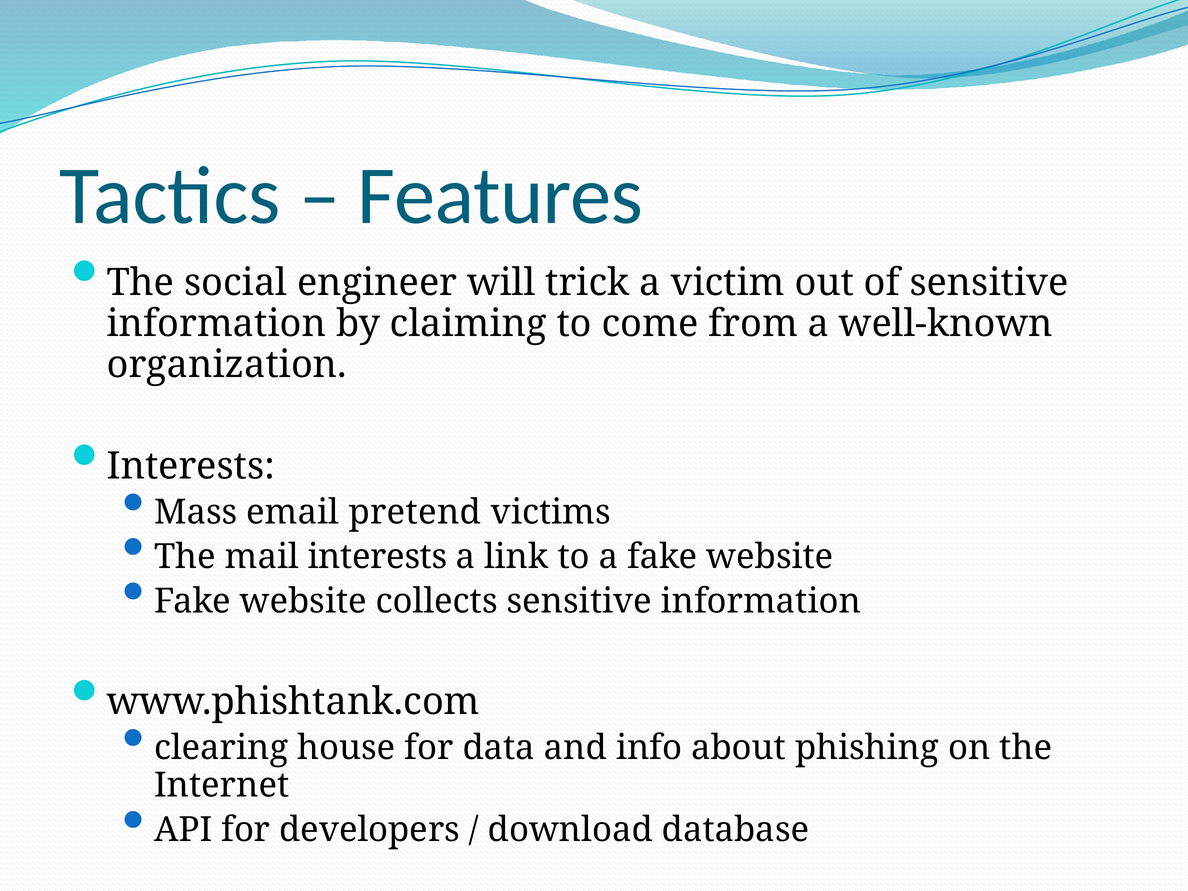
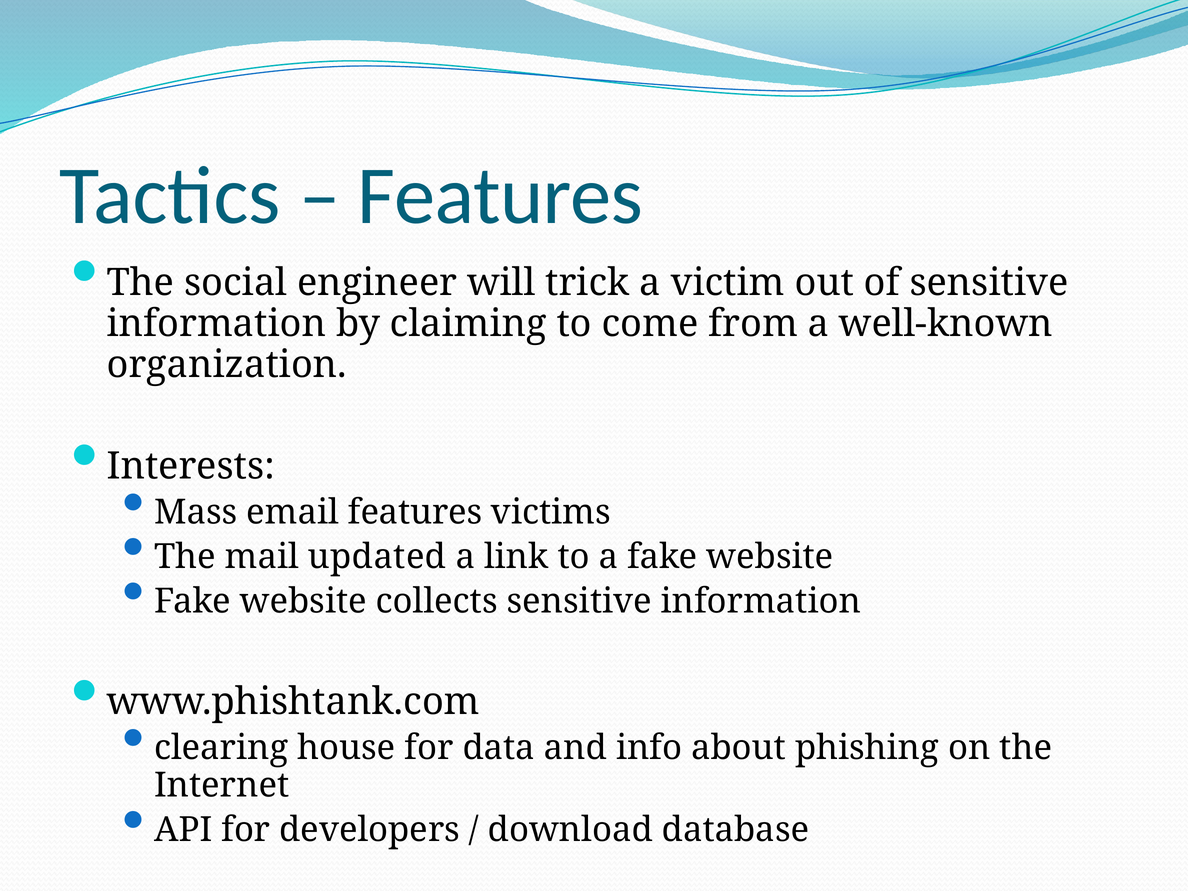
email pretend: pretend -> features
mail interests: interests -> updated
